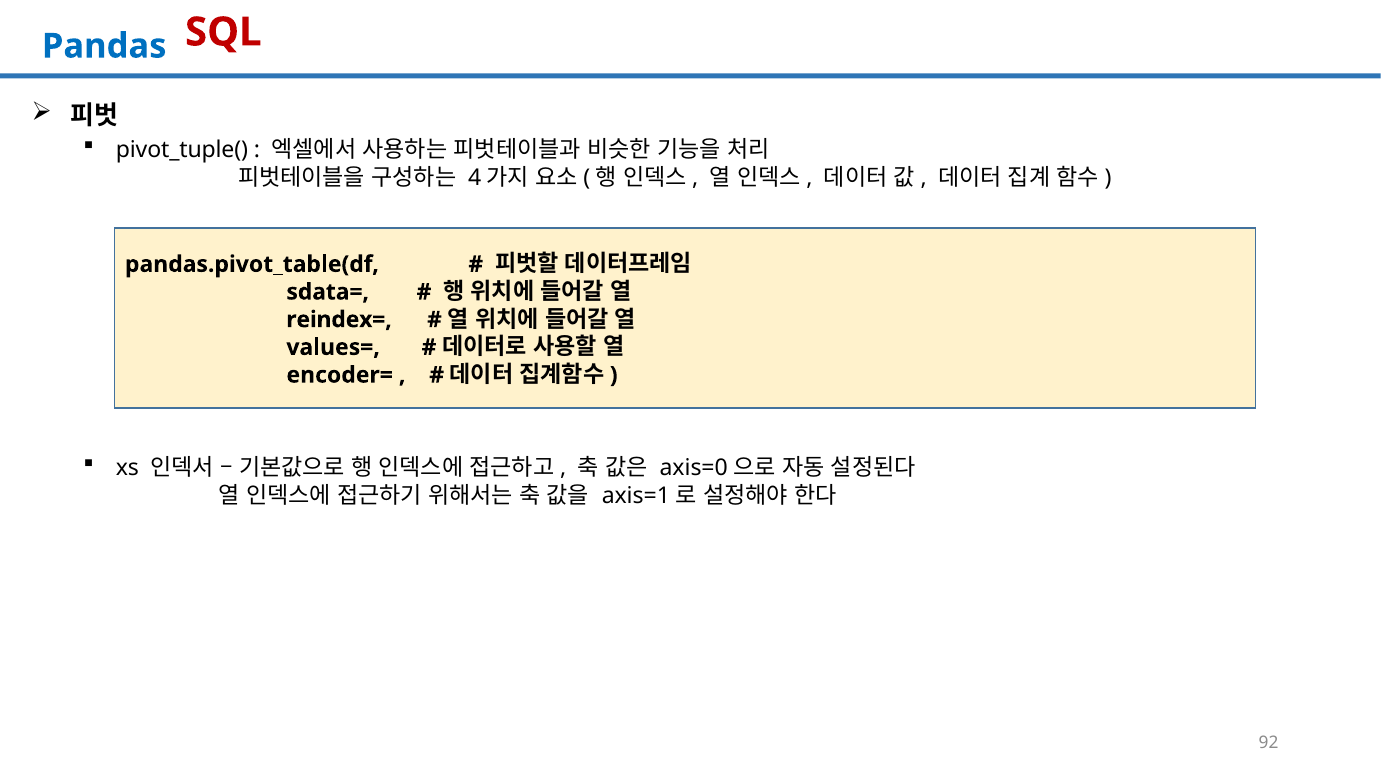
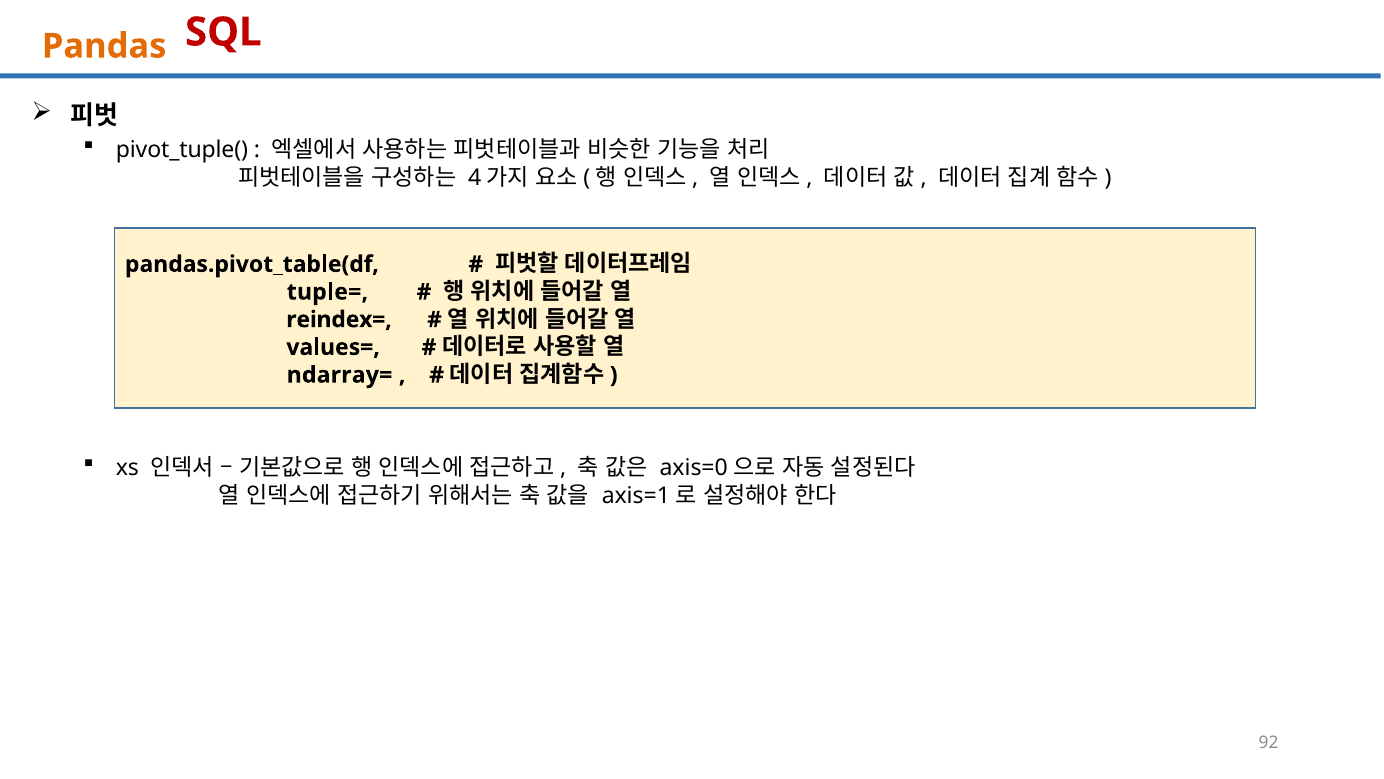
Pandas colour: blue -> orange
sdata=: sdata= -> tuple=
encoder=: encoder= -> ndarray=
